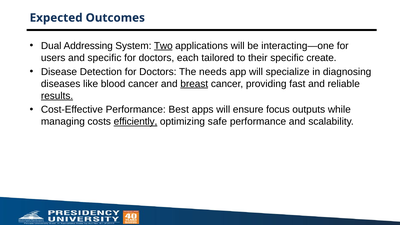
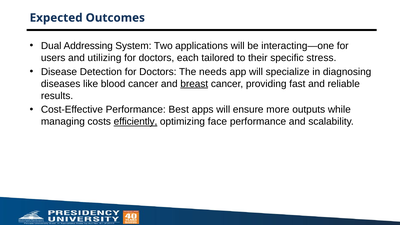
Two underline: present -> none
and specific: specific -> utilizing
create: create -> stress
results underline: present -> none
focus: focus -> more
safe: safe -> face
